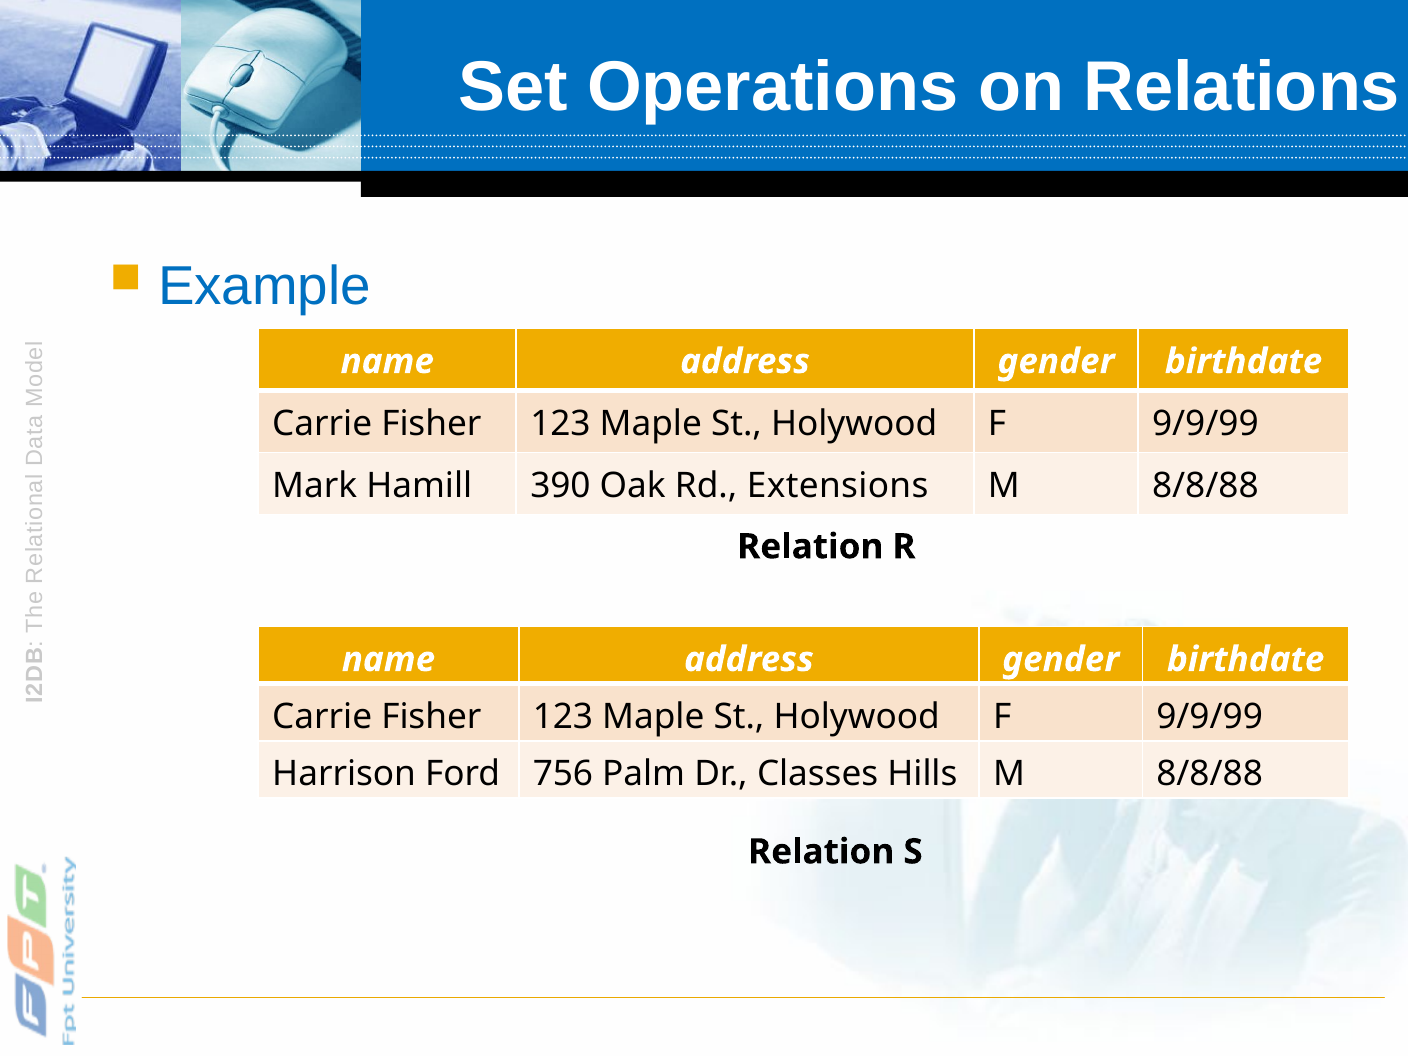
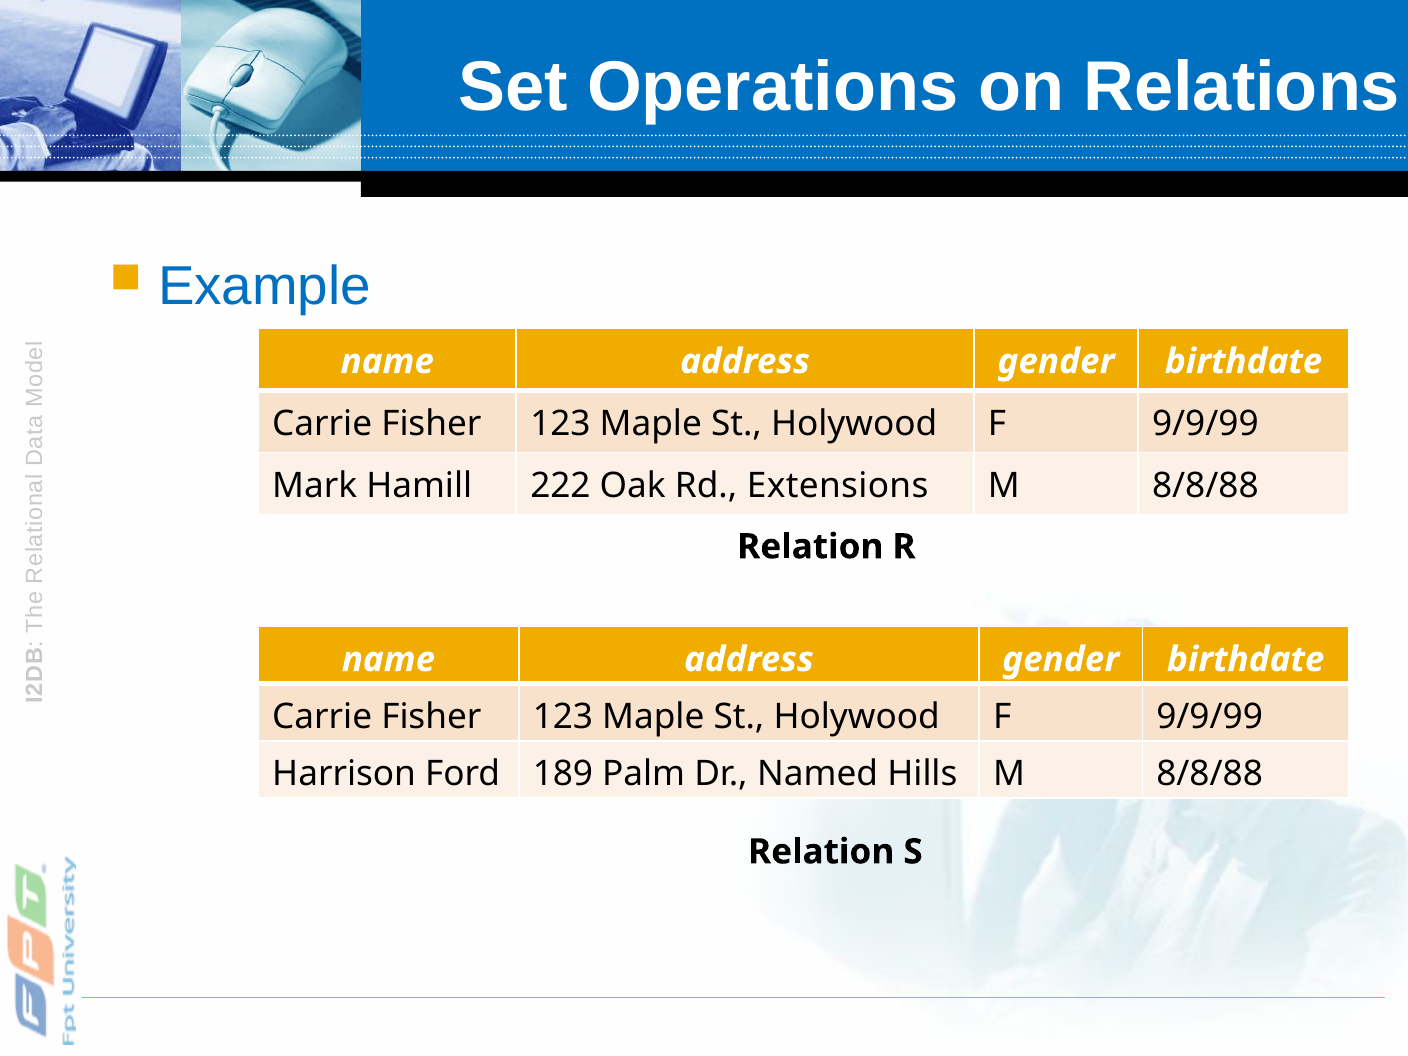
390: 390 -> 222
756: 756 -> 189
Classes: Classes -> Named
